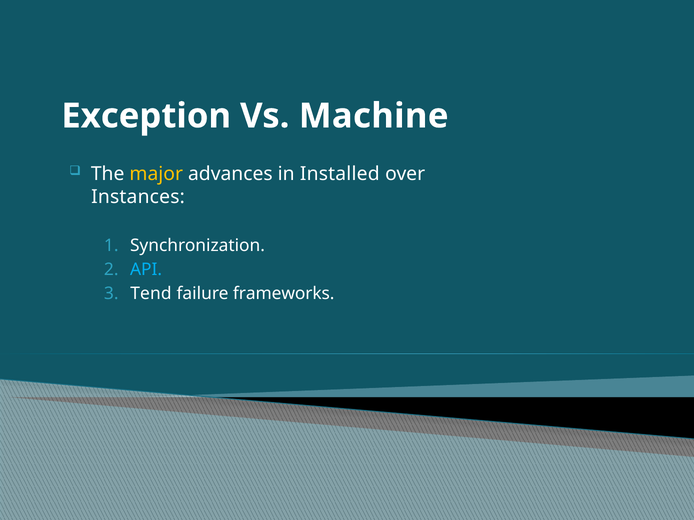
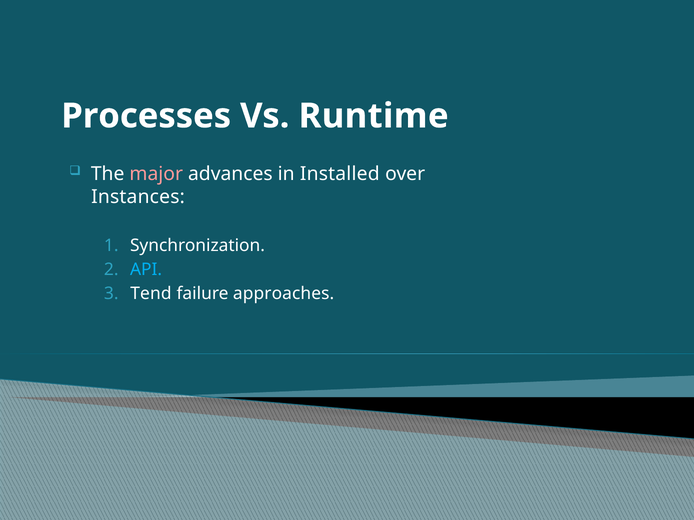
Exception: Exception -> Processes
Machine: Machine -> Runtime
major colour: yellow -> pink
frameworks: frameworks -> approaches
